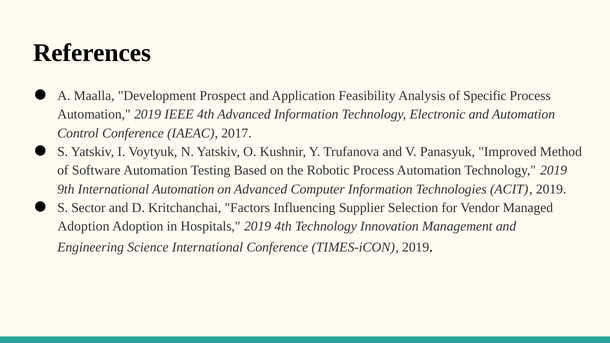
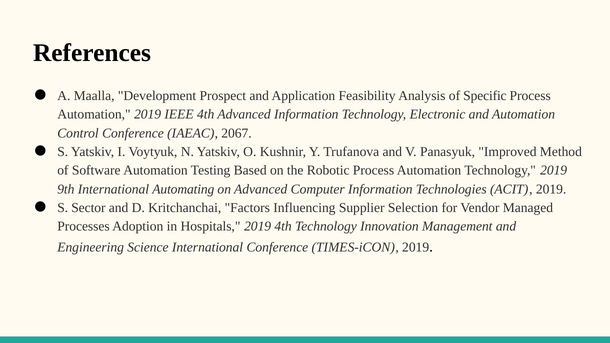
2017: 2017 -> 2067
International Automation: Automation -> Automating
Adoption at (83, 227): Adoption -> Processes
